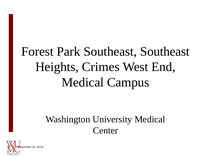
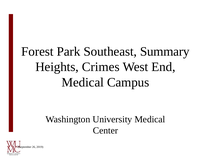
Southeast Southeast: Southeast -> Summary
